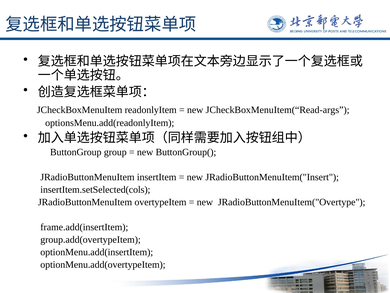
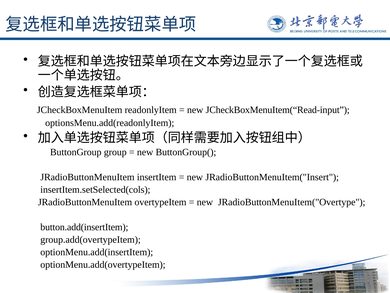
JCheckBoxMenuItem(“Read-args: JCheckBoxMenuItem(“Read-args -> JCheckBoxMenuItem(“Read-input
frame.add(insertItem: frame.add(insertItem -> button.add(insertItem
